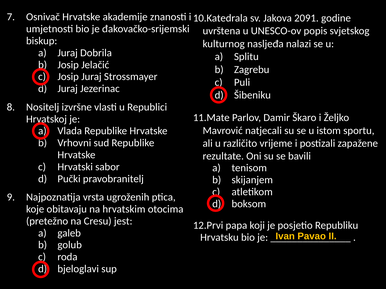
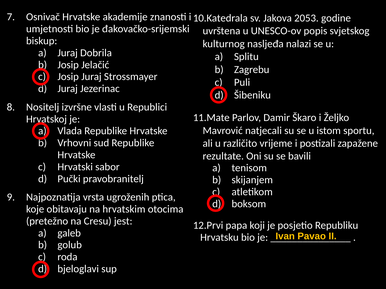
2091: 2091 -> 2053
